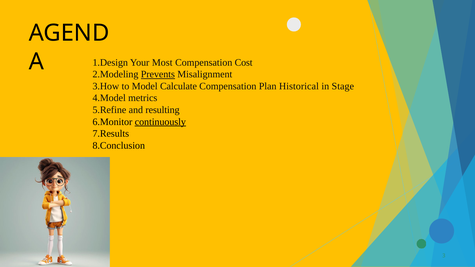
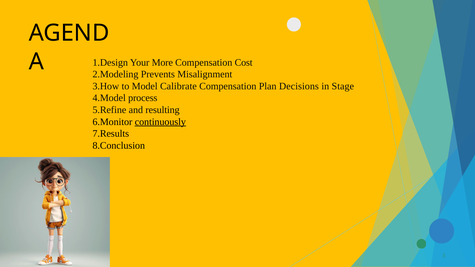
Most: Most -> More
Prevents underline: present -> none
Calculate: Calculate -> Calibrate
Historical: Historical -> Decisions
metrics: metrics -> process
